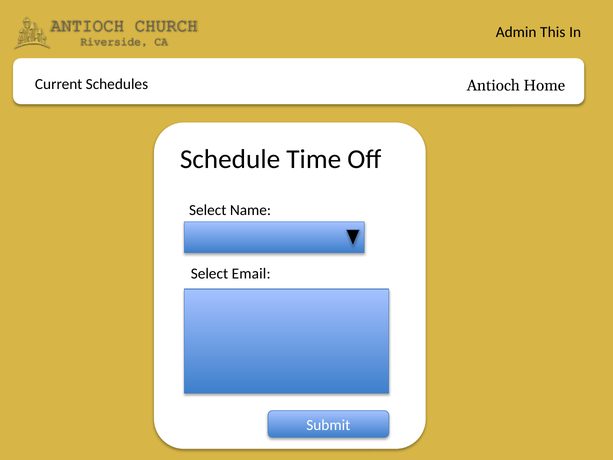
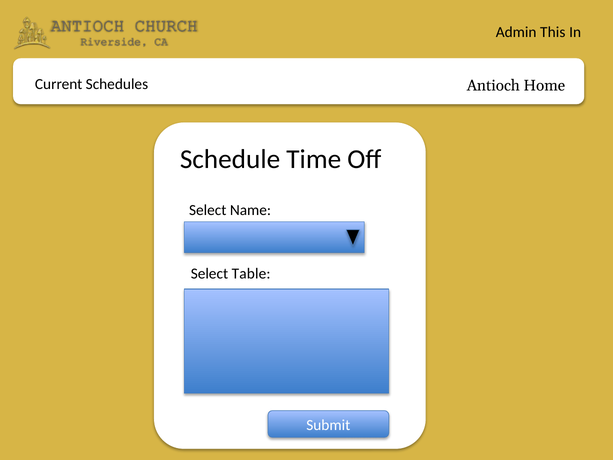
Email: Email -> Table
